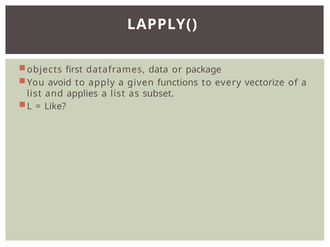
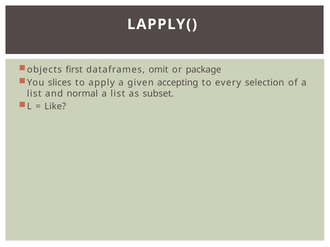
data: data -> omit
avoid: avoid -> slices
functions: functions -> accepting
vectorize: vectorize -> selection
applies: applies -> normal
